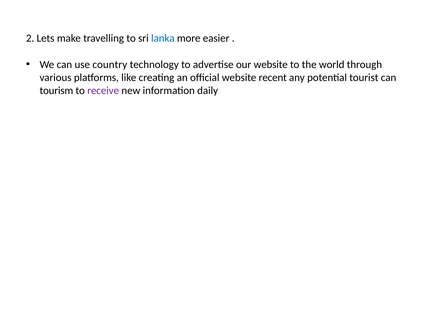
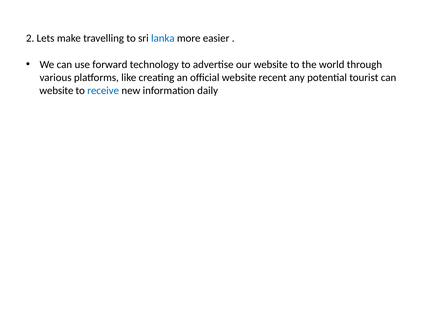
country: country -> forward
tourism at (56, 91): tourism -> website
receive colour: purple -> blue
